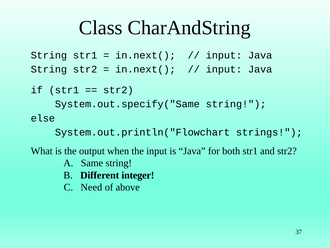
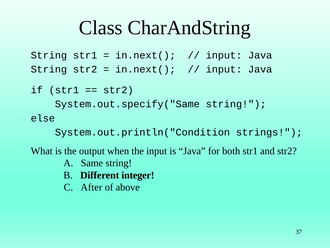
System.out.println("Flowchart: System.out.println("Flowchart -> System.out.println("Condition
Need: Need -> After
